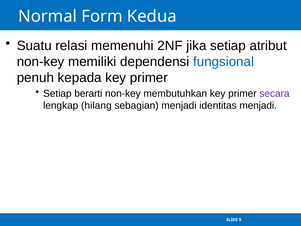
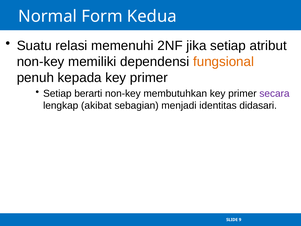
fungsional colour: blue -> orange
hilang: hilang -> akibat
identitas menjadi: menjadi -> didasari
